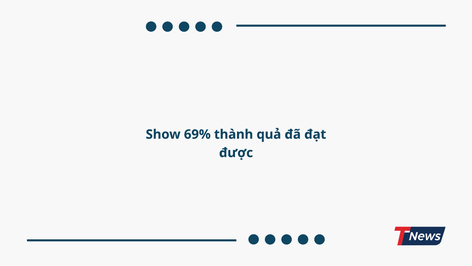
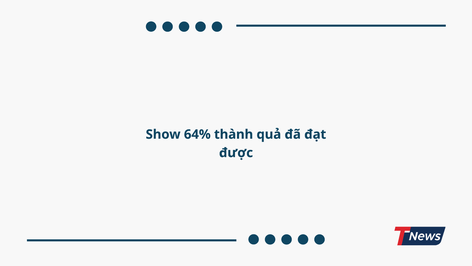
69%: 69% -> 64%
